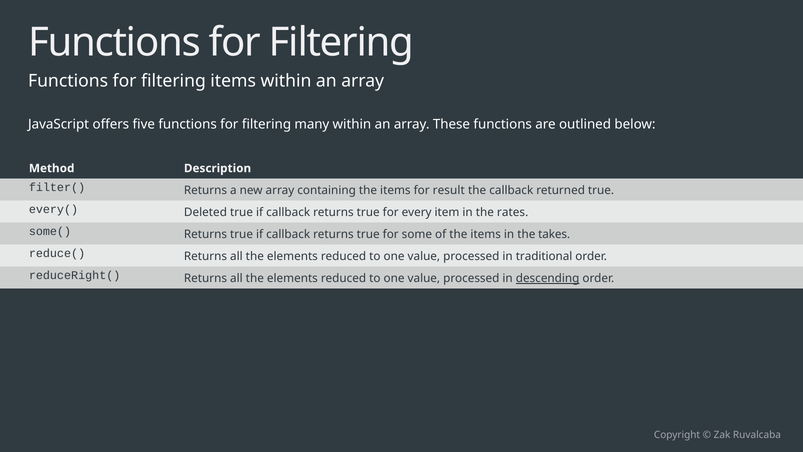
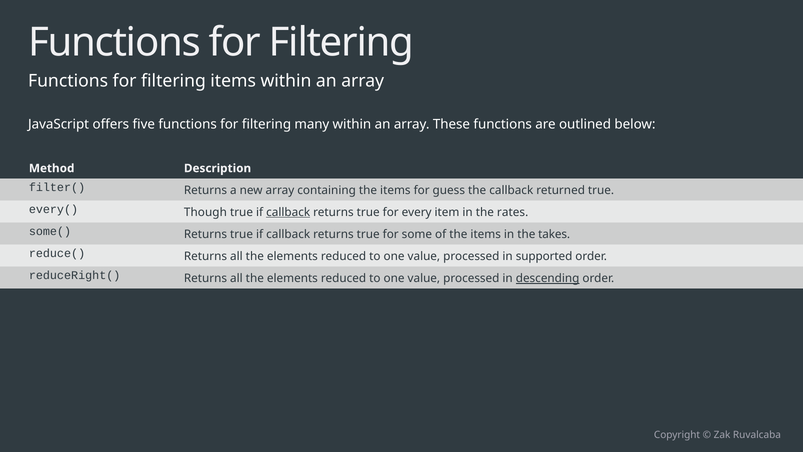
result: result -> guess
Deleted: Deleted -> Though
callback at (288, 212) underline: none -> present
traditional: traditional -> supported
